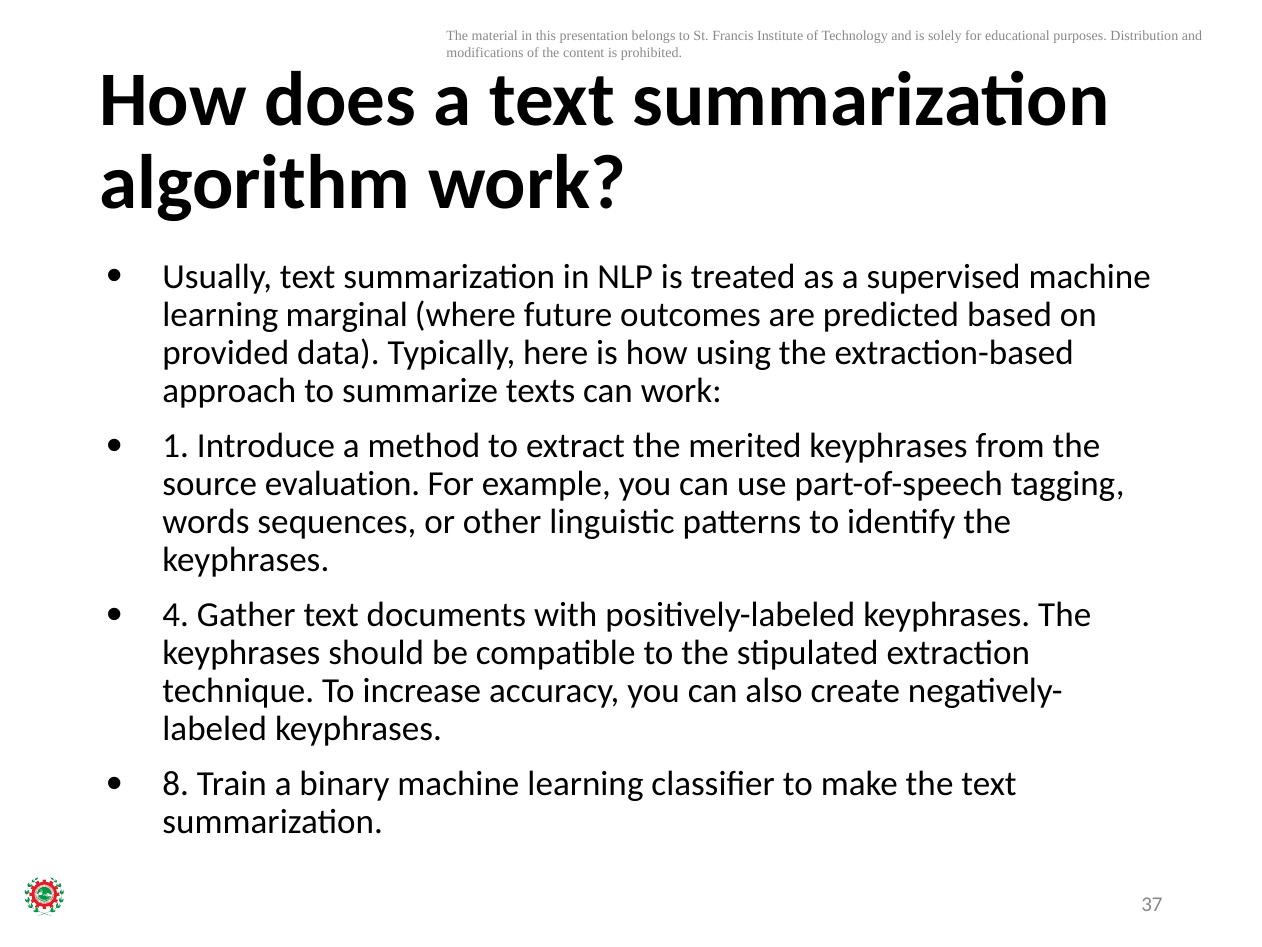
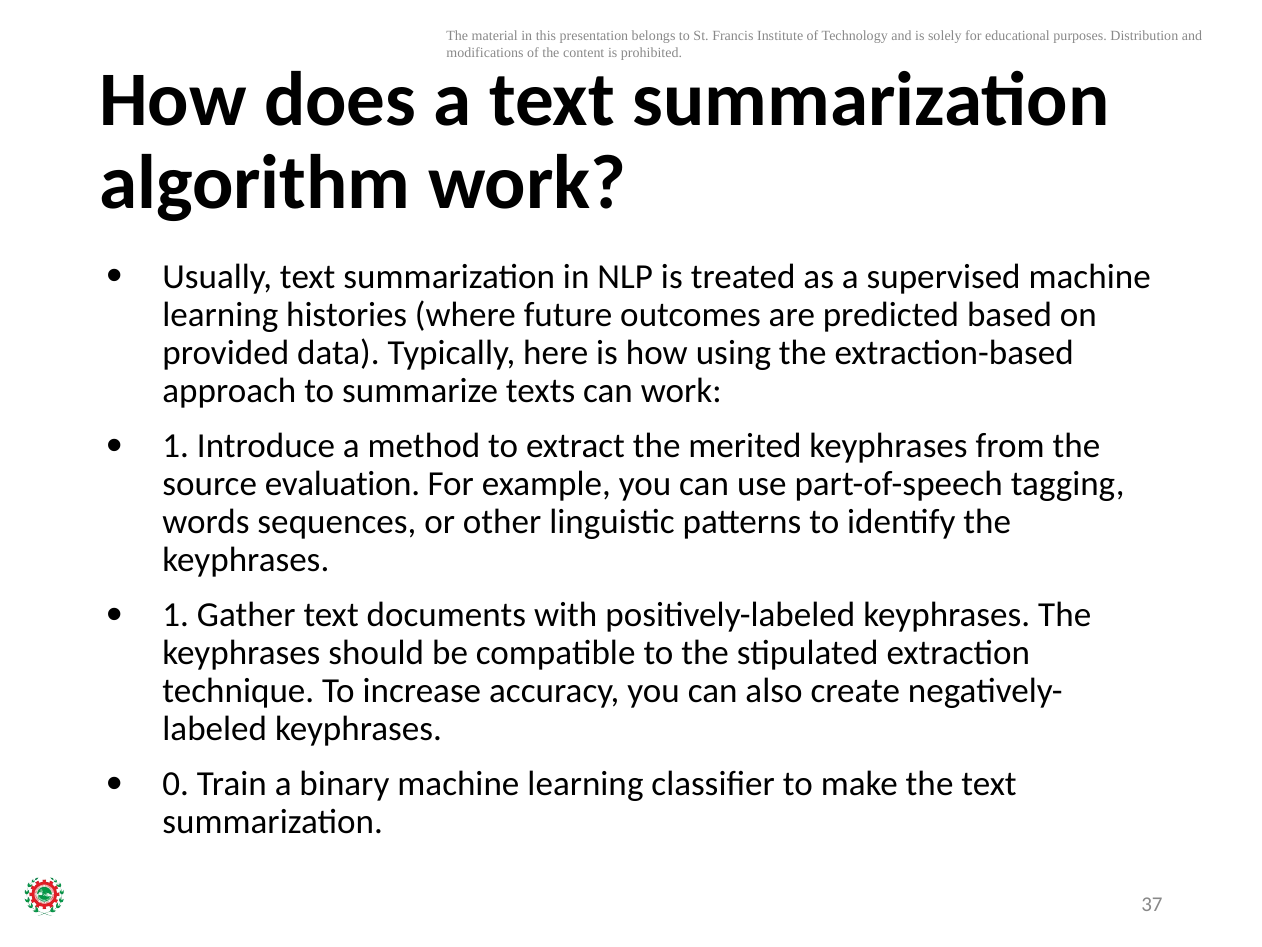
marginal: marginal -> histories
4 at (176, 615): 4 -> 1
8: 8 -> 0
